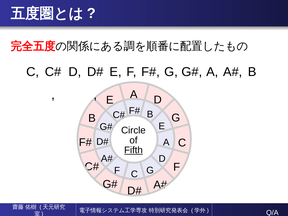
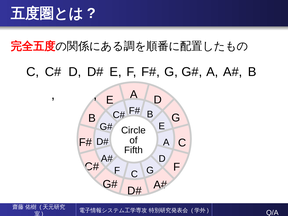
Fifth underline: present -> none
